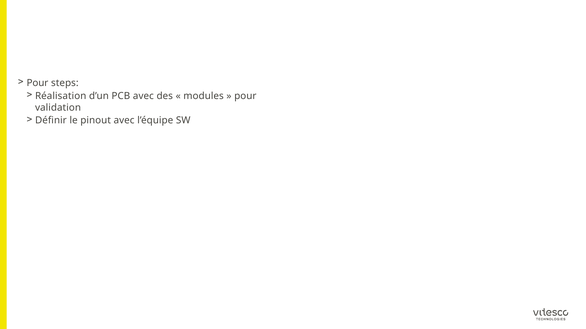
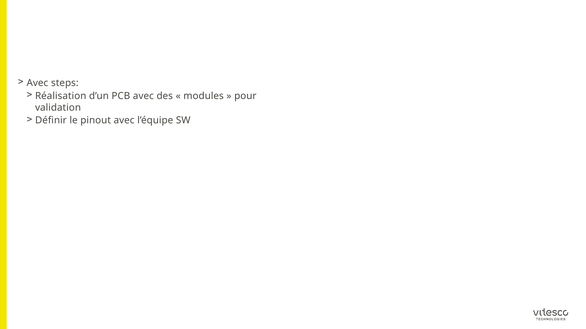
Pour at (37, 83): Pour -> Avec
